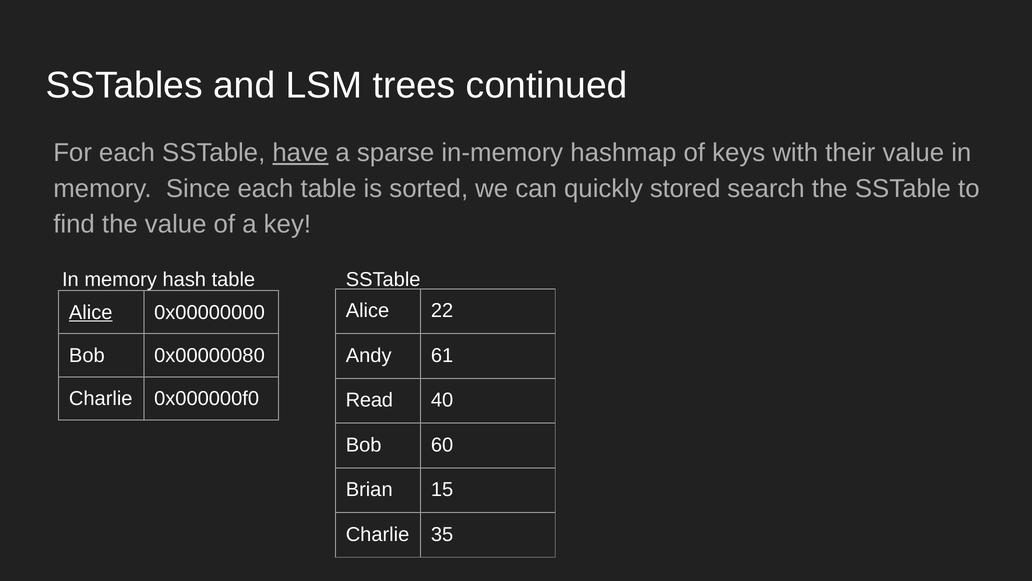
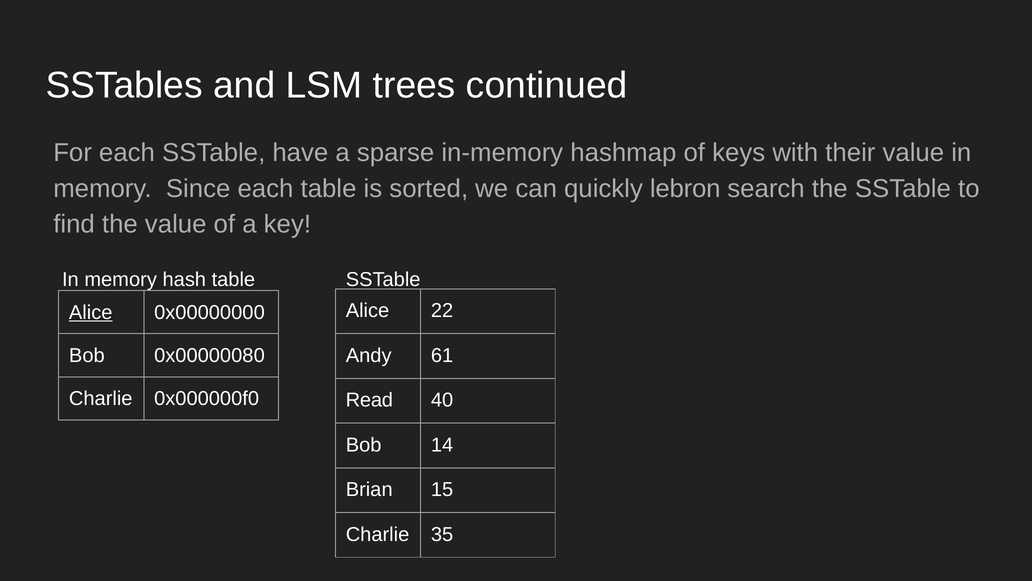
have underline: present -> none
stored: stored -> lebron
60: 60 -> 14
